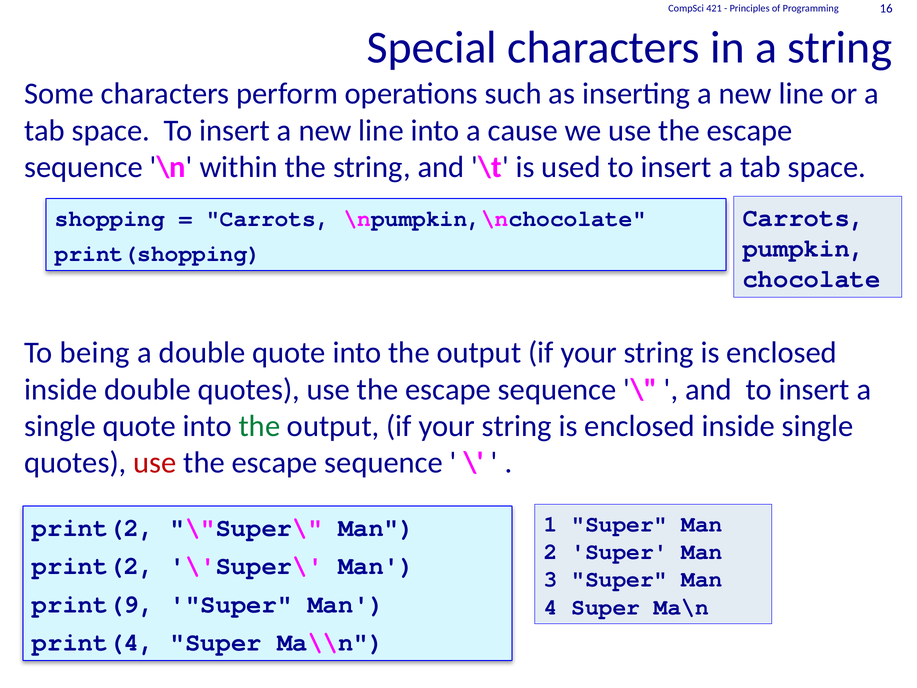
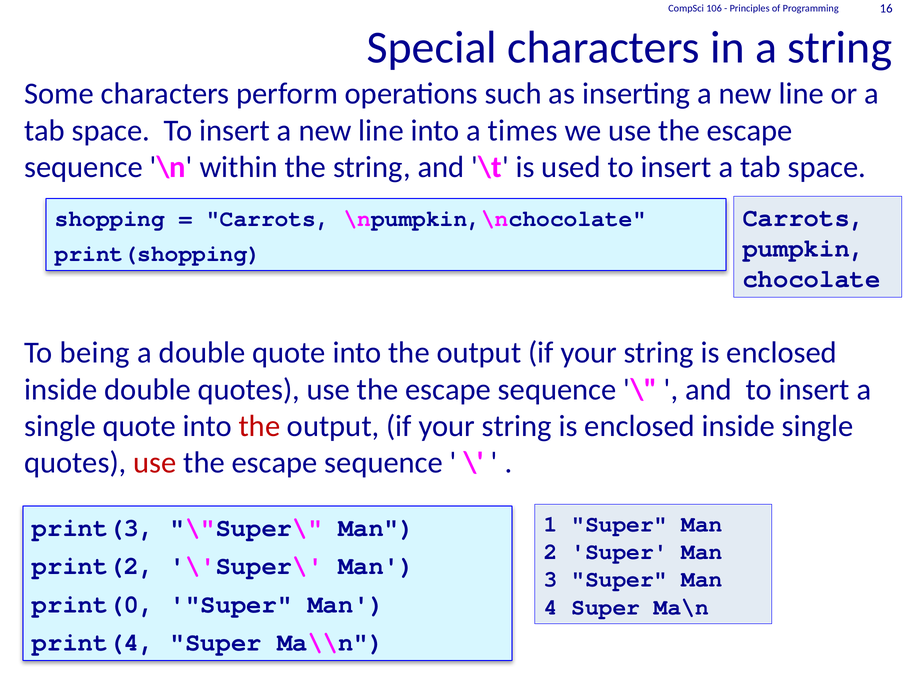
421: 421 -> 106
cause: cause -> times
the at (259, 426) colour: green -> red
print(2 at (93, 528): print(2 -> print(3
print(9: print(9 -> print(0
